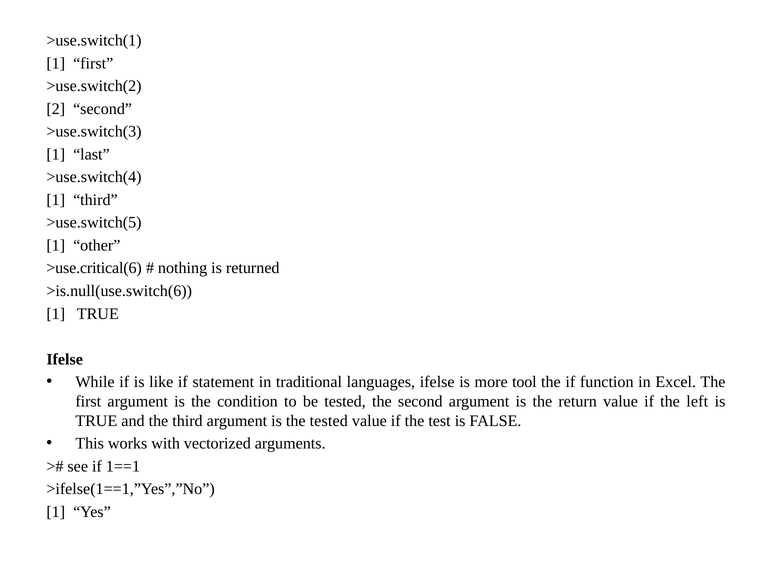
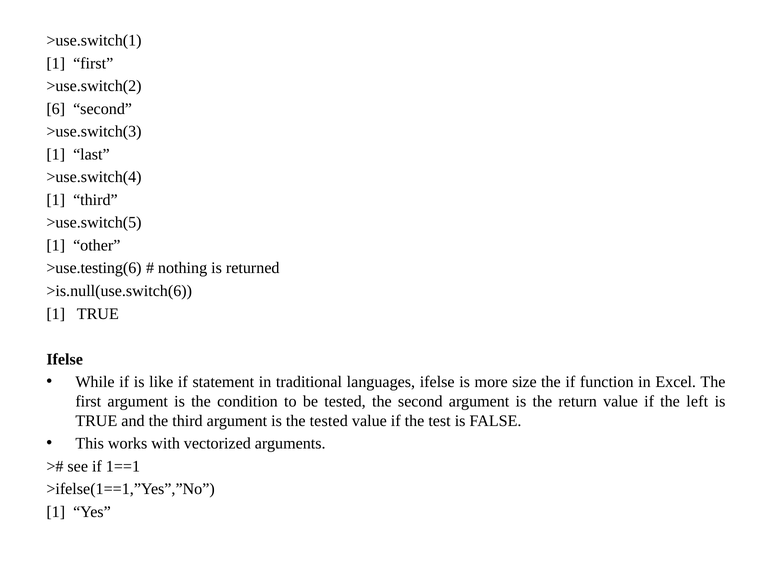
2: 2 -> 6
>use.critical(6: >use.critical(6 -> >use.testing(6
tool: tool -> size
